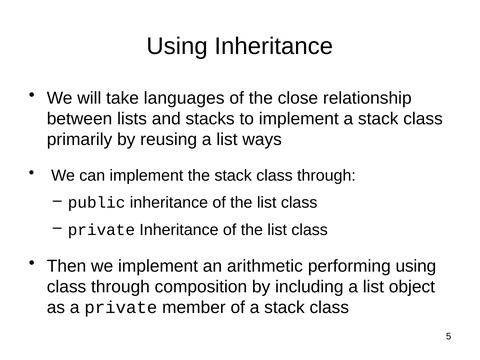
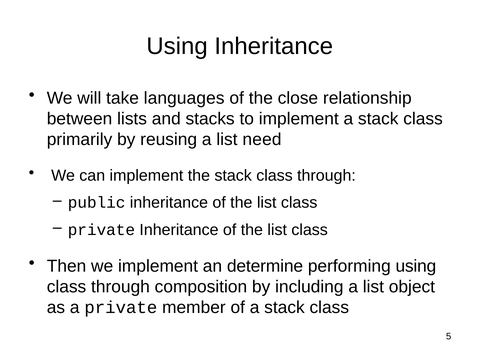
ways: ways -> need
arithmetic: arithmetic -> determine
